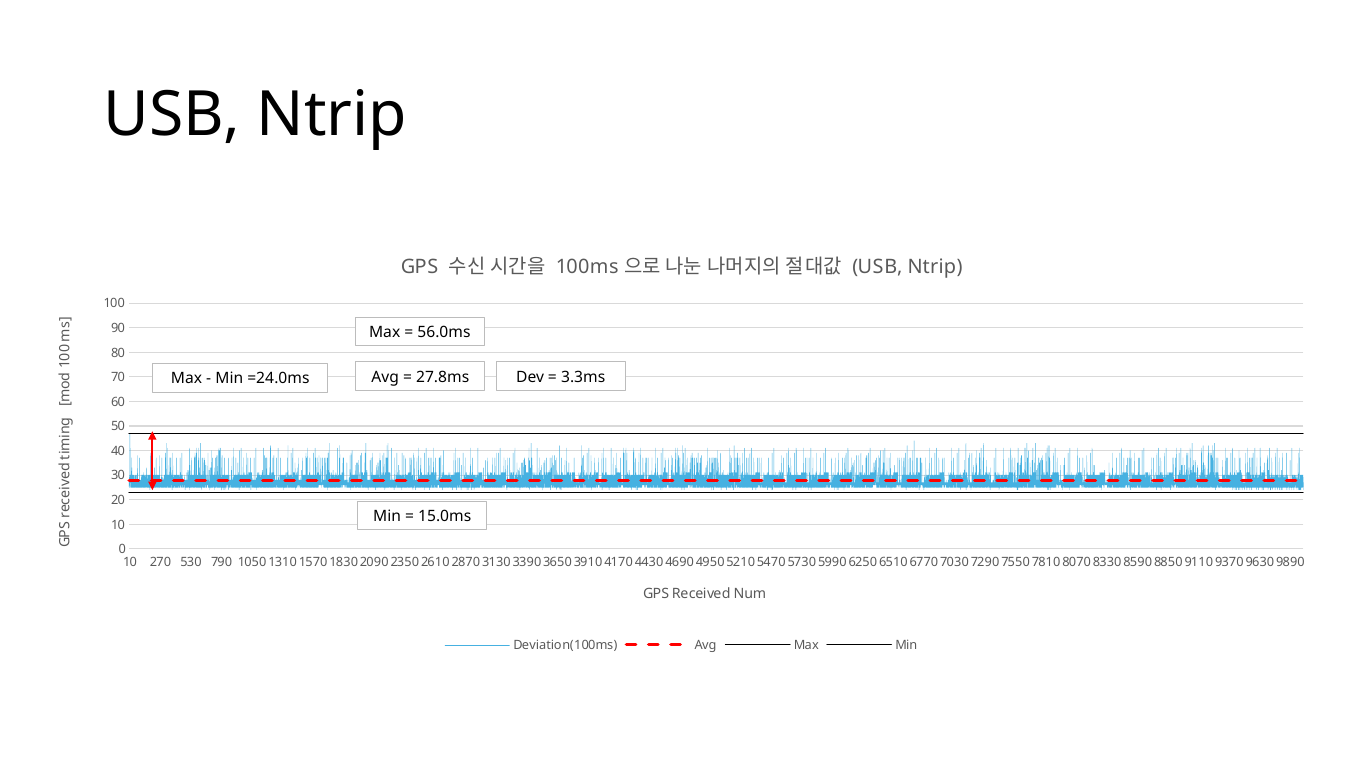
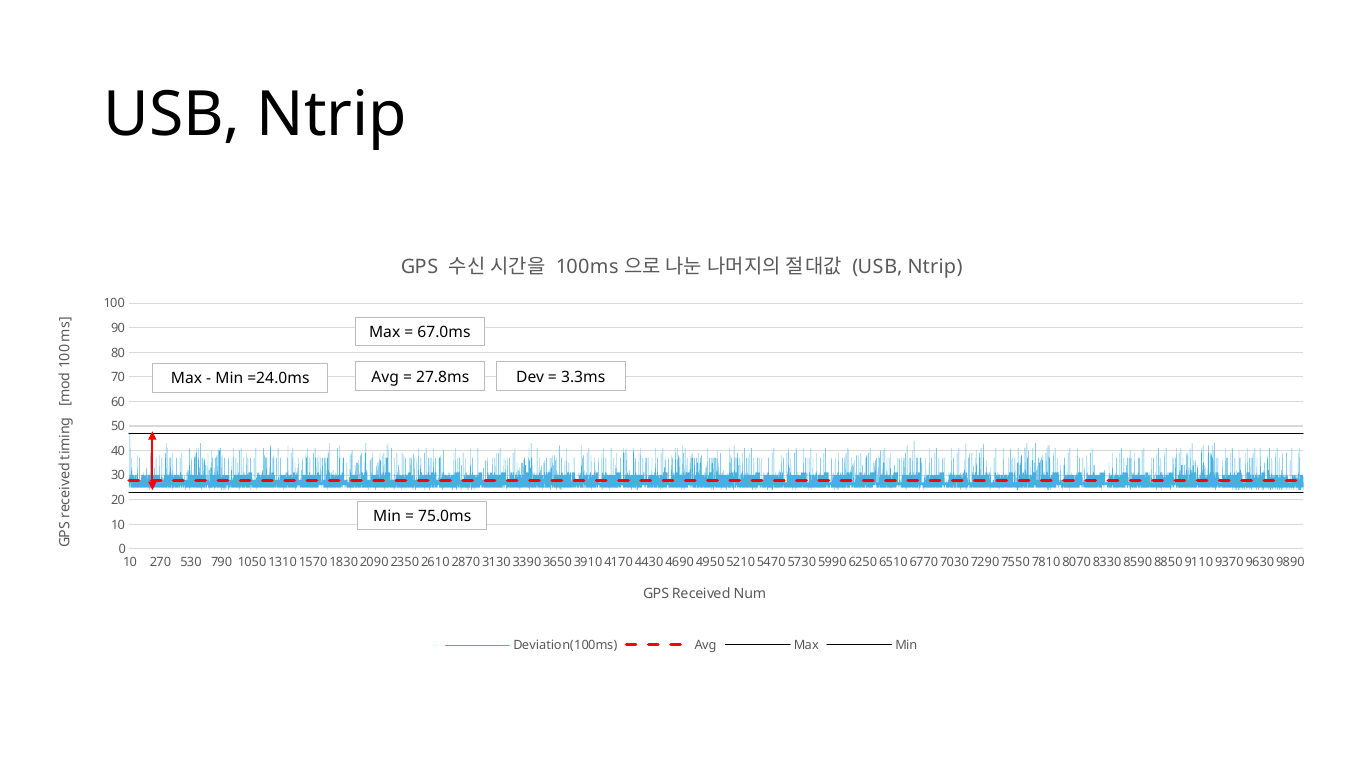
56.0ms: 56.0ms -> 67.0ms
15.0ms: 15.0ms -> 75.0ms
